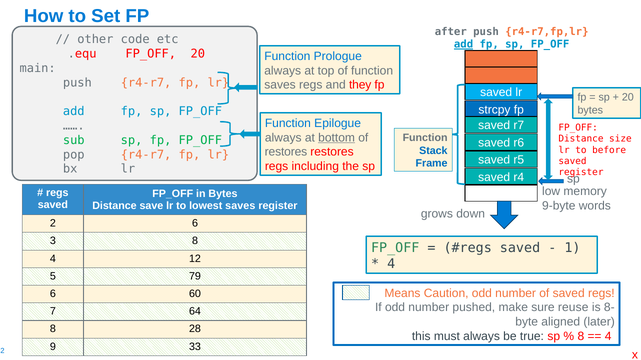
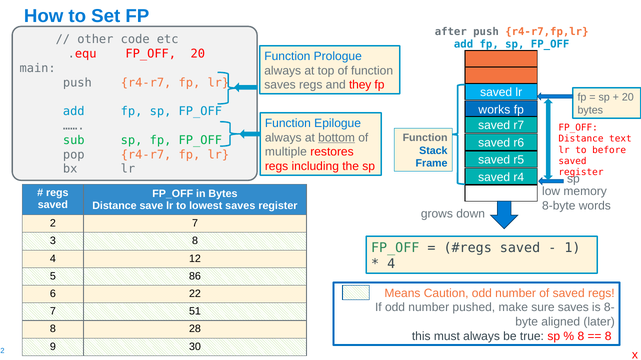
add at (464, 44) underline: present -> none
strcpy: strcpy -> works
size: size -> text
restores at (286, 152): restores -> multiple
9-byte: 9-byte -> 8-byte
2 6: 6 -> 7
79: 79 -> 86
60: 60 -> 22
sure reuse: reuse -> saves
64: 64 -> 51
4 at (608, 337): 4 -> 8
33: 33 -> 30
